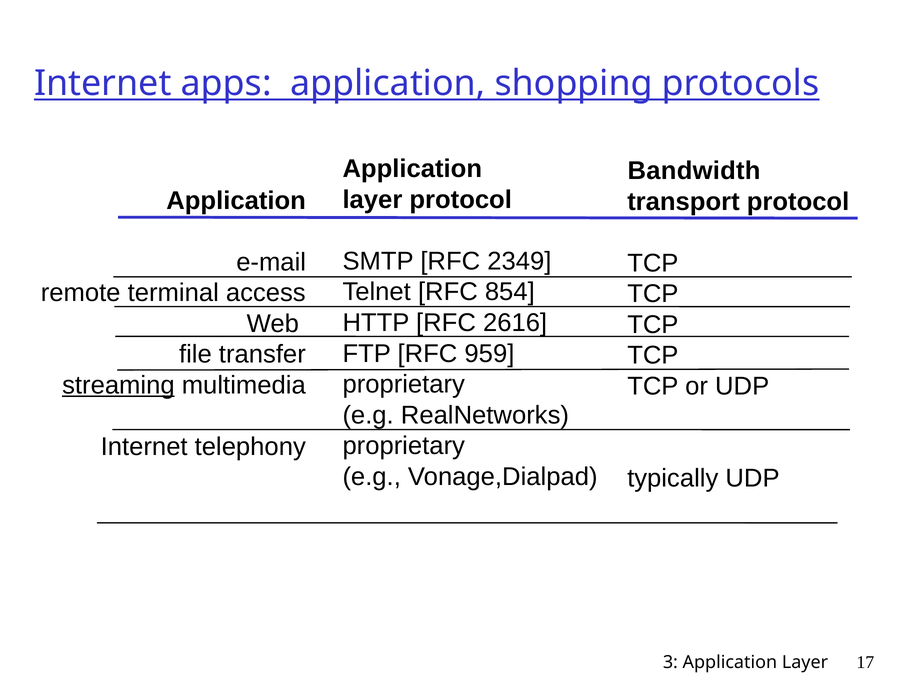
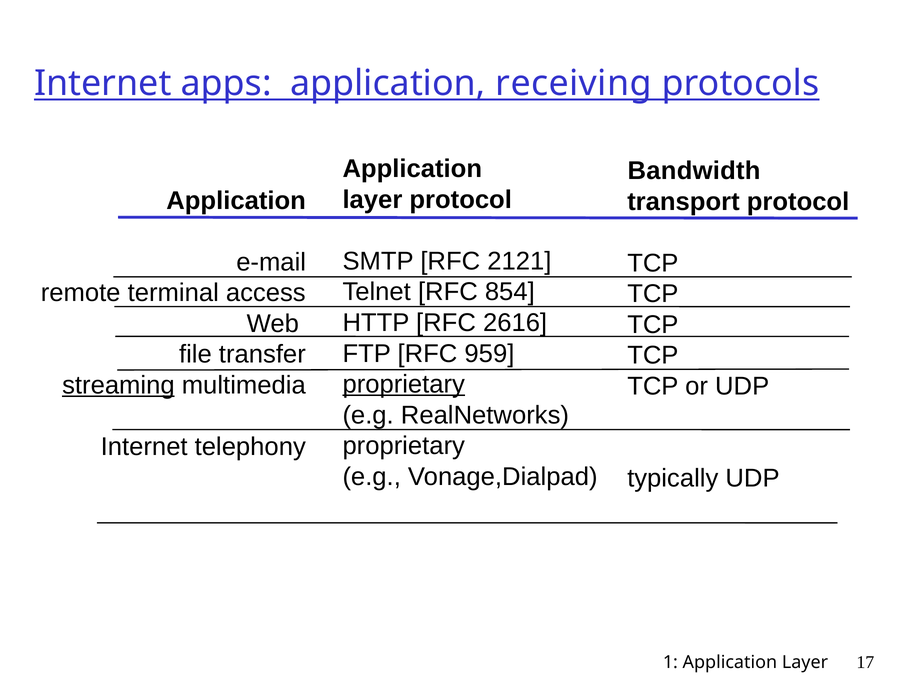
shopping: shopping -> receiving
2349: 2349 -> 2121
proprietary at (404, 384) underline: none -> present
3: 3 -> 1
